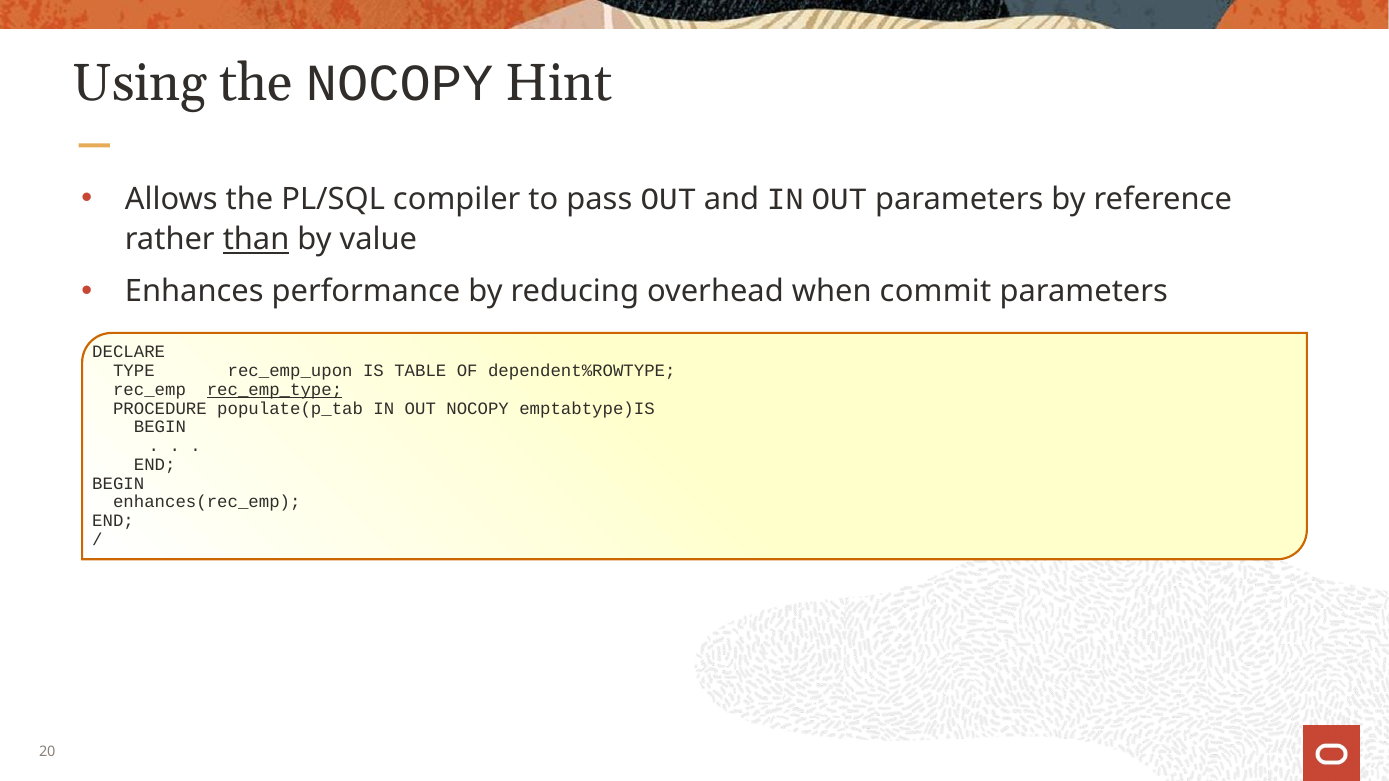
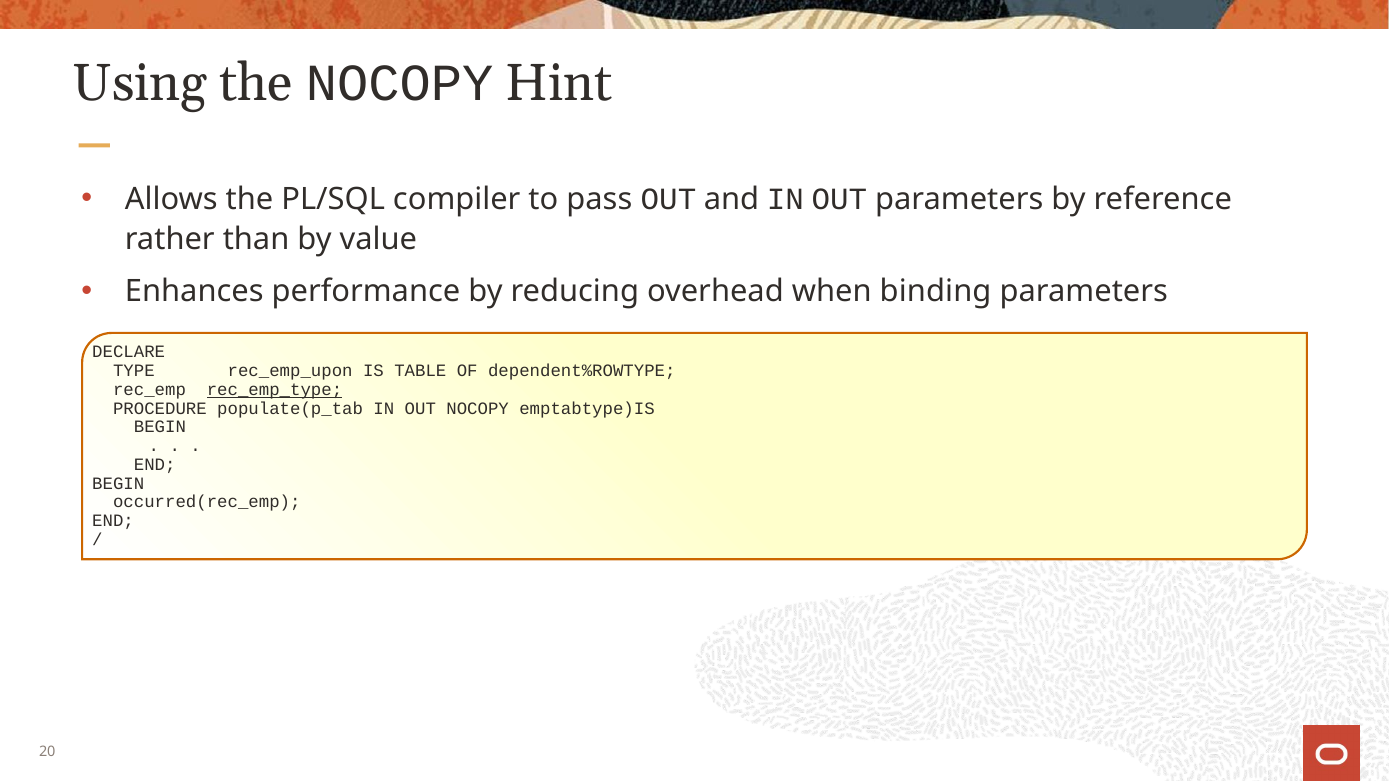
than underline: present -> none
commit: commit -> binding
enhances(rec_emp: enhances(rec_emp -> occurred(rec_emp
